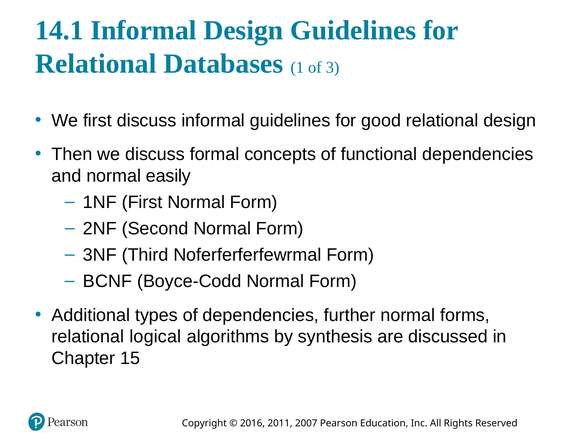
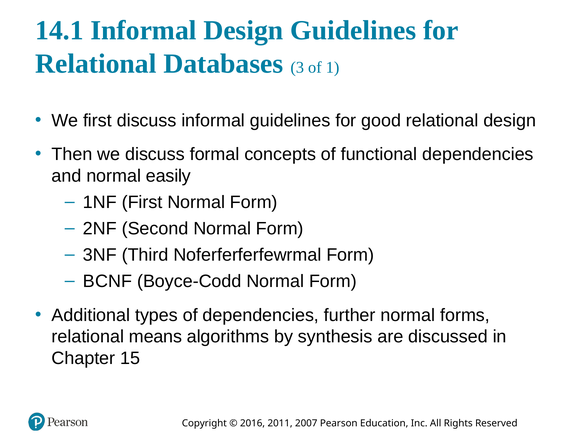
1: 1 -> 3
3: 3 -> 1
logical: logical -> means
